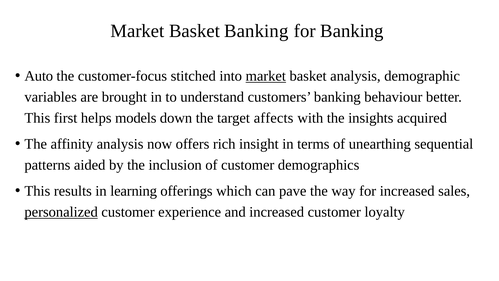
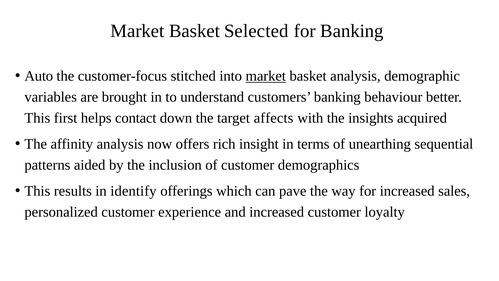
Basket Banking: Banking -> Selected
models: models -> contact
learning: learning -> identify
personalized underline: present -> none
